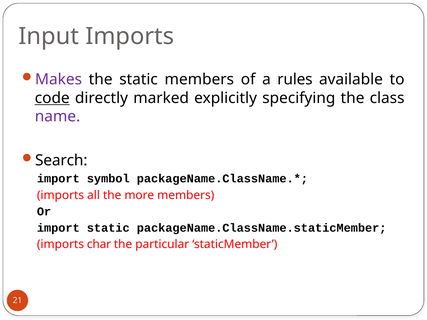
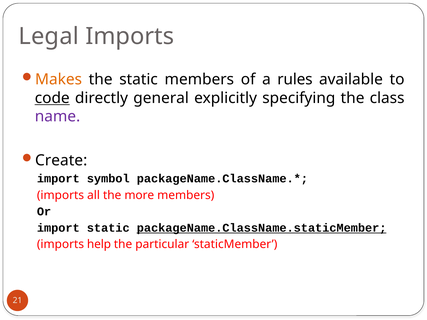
Input: Input -> Legal
Makes colour: purple -> orange
marked: marked -> general
Search: Search -> Create
packageName.ClassName.staticMember underline: none -> present
char: char -> help
